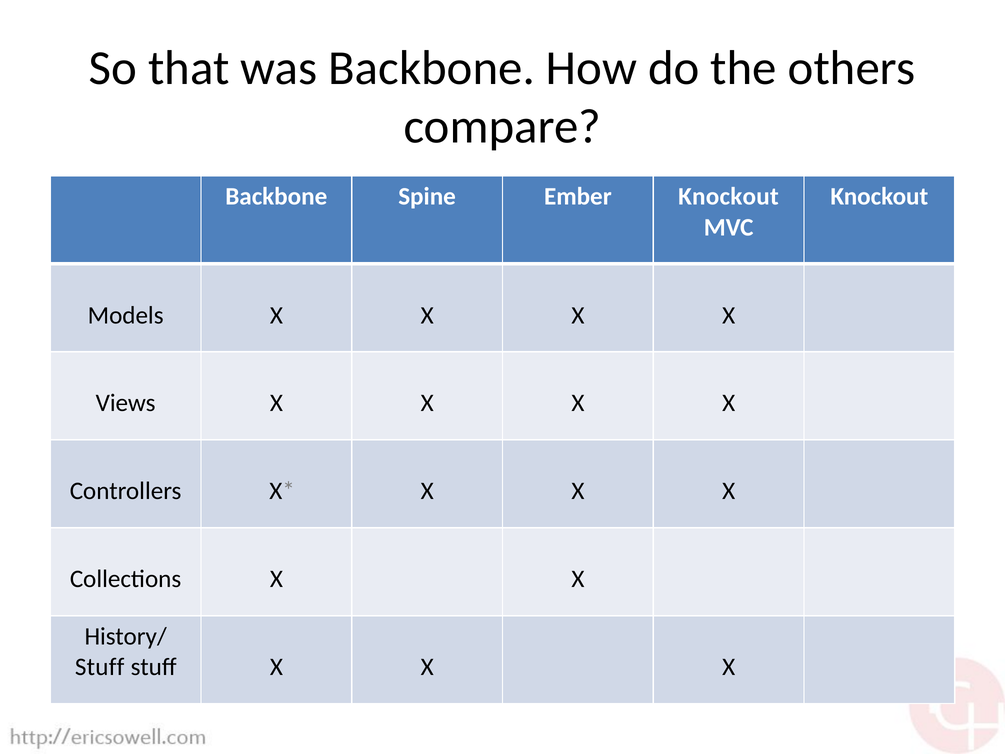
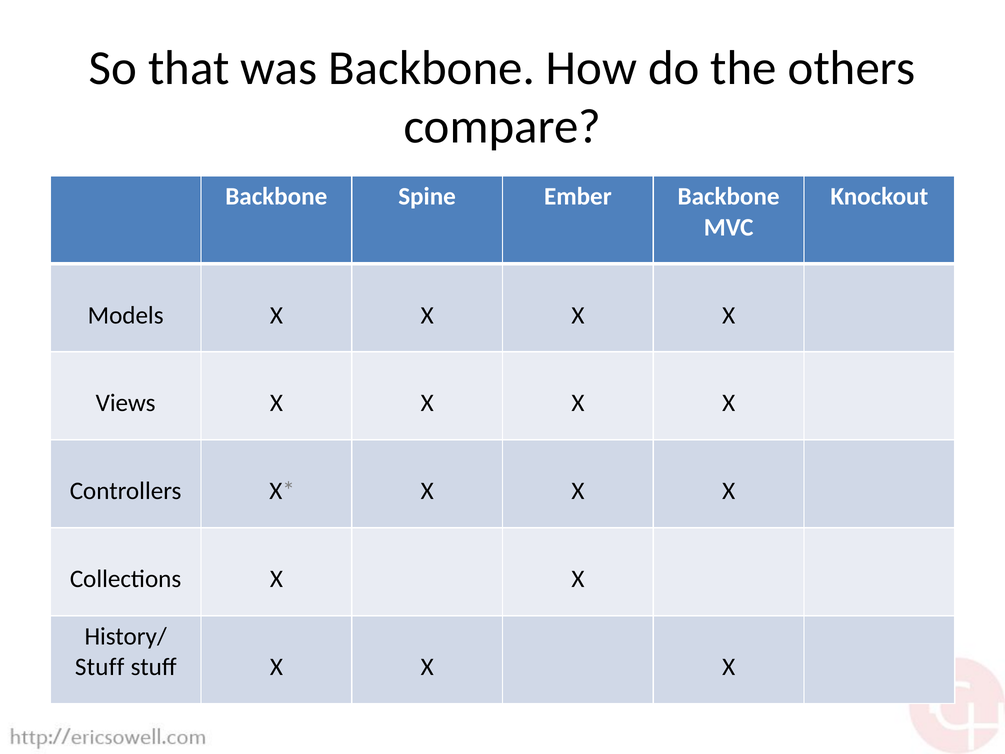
Ember Knockout: Knockout -> Backbone
